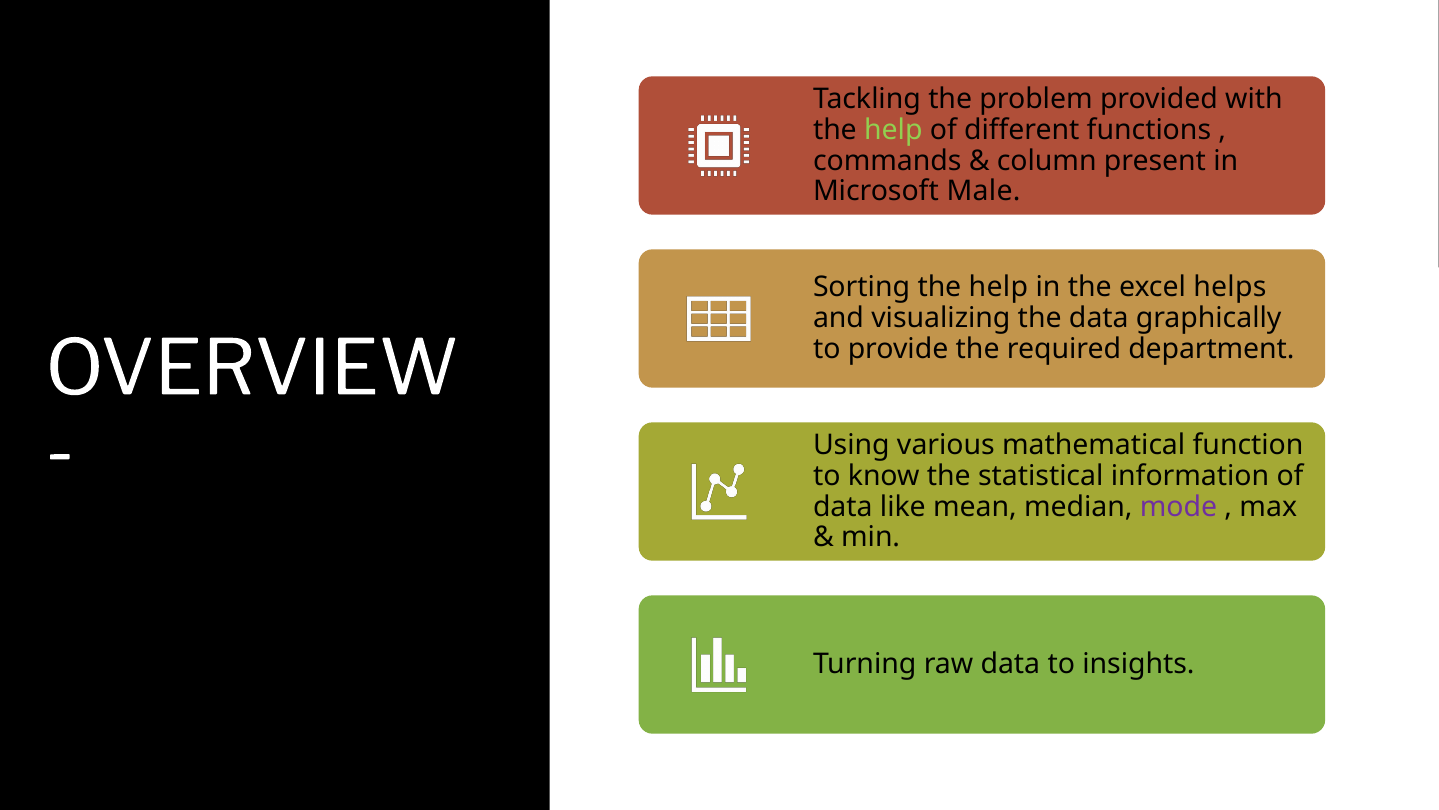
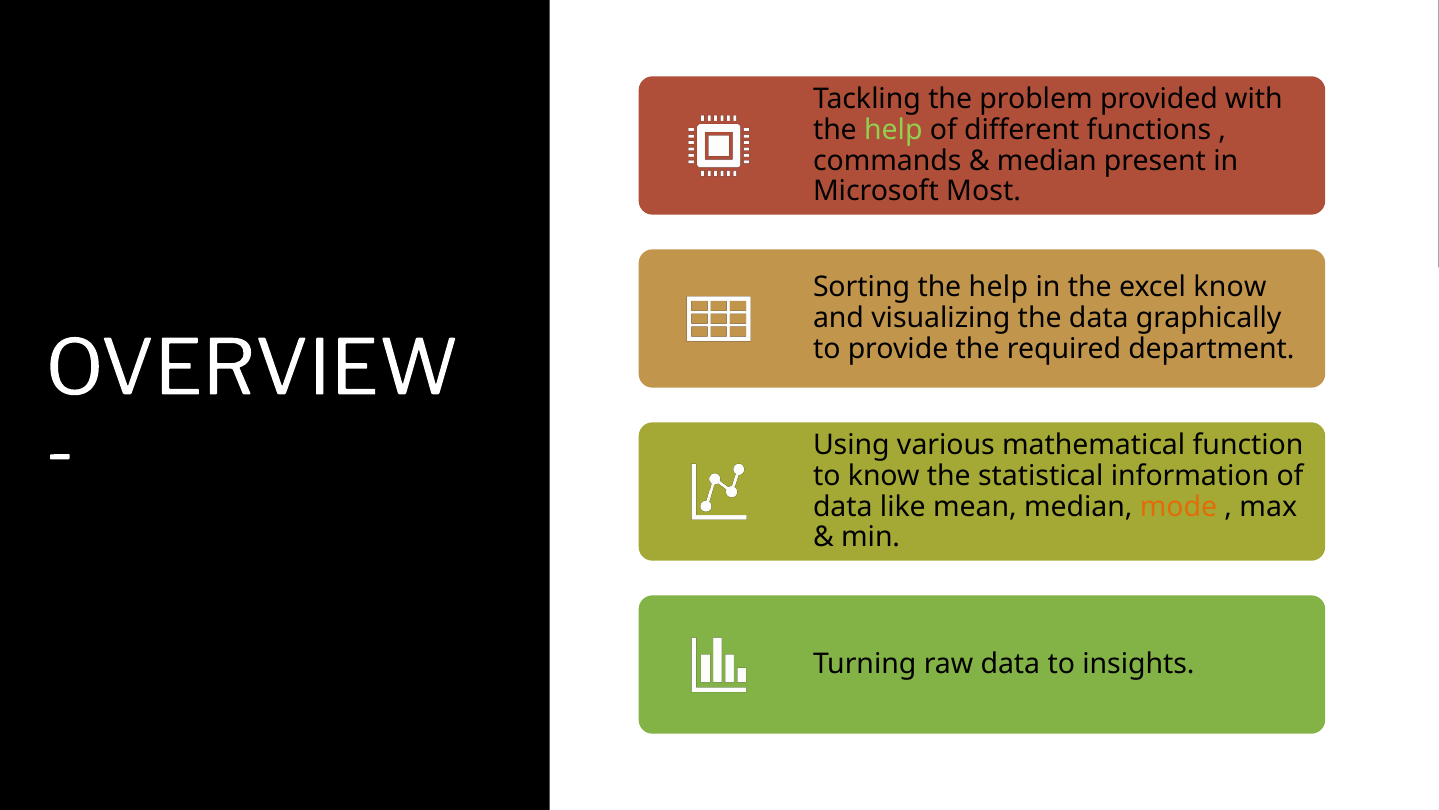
column at (1047, 161): column -> median
Male: Male -> Most
excel helps: helps -> know
mode colour: purple -> orange
